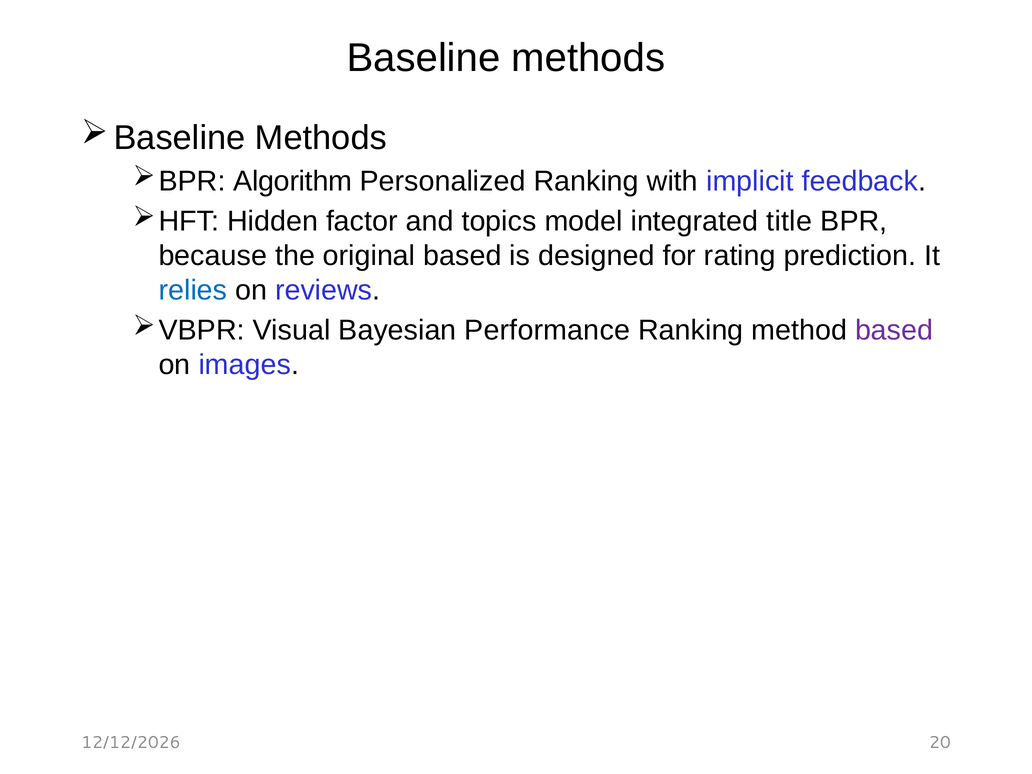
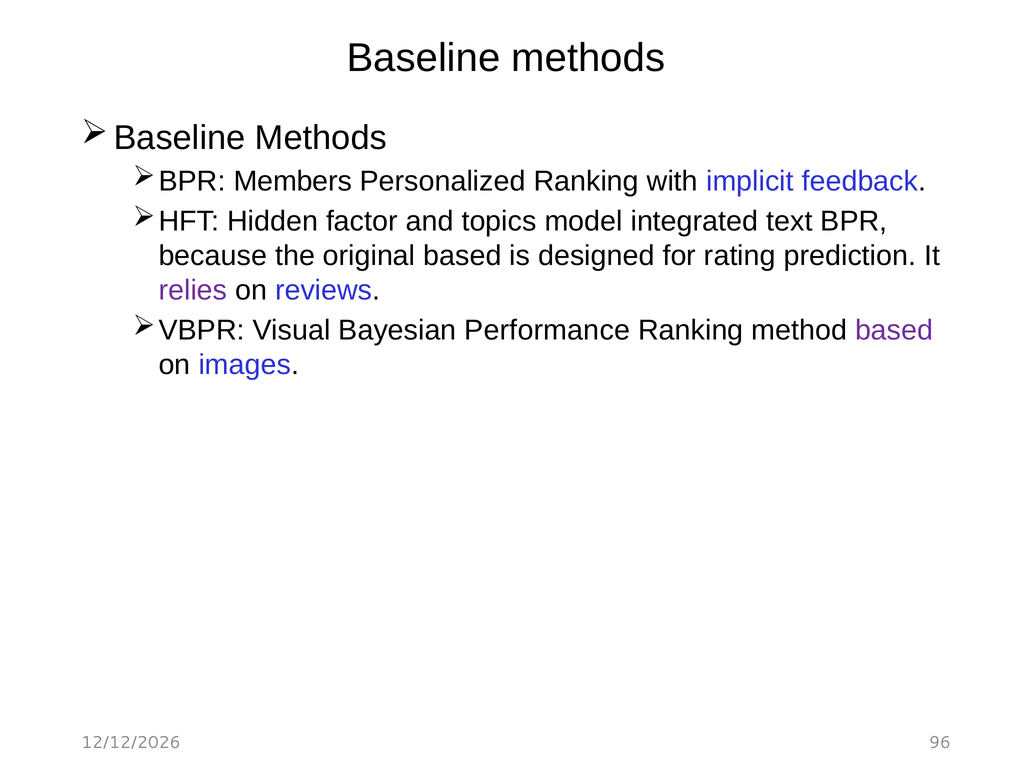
Algorithm: Algorithm -> Members
title: title -> text
relies colour: blue -> purple
20: 20 -> 96
